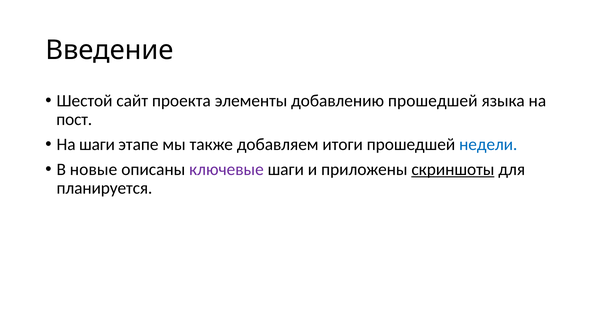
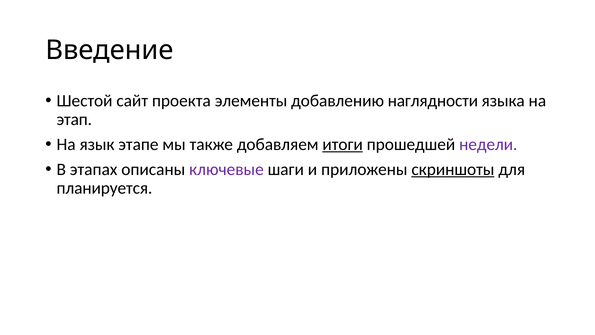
добавлению прошедшей: прошедшей -> наглядности
пост: пост -> этап
На шаги: шаги -> язык
итоги underline: none -> present
недели colour: blue -> purple
новые: новые -> этапах
